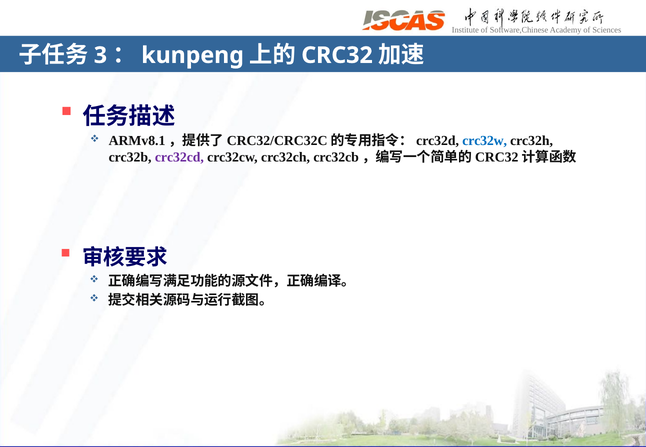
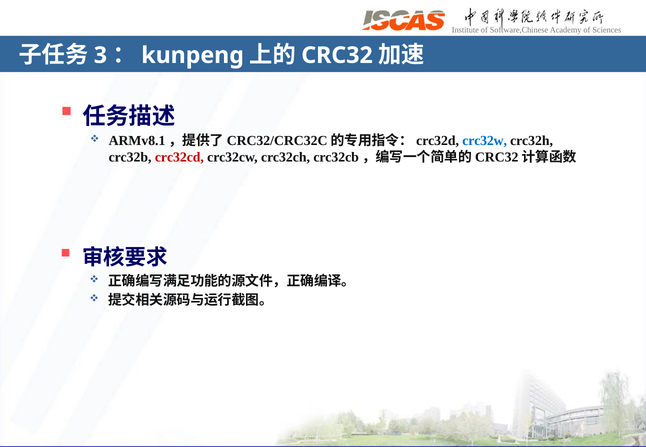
crc32cd colour: purple -> red
